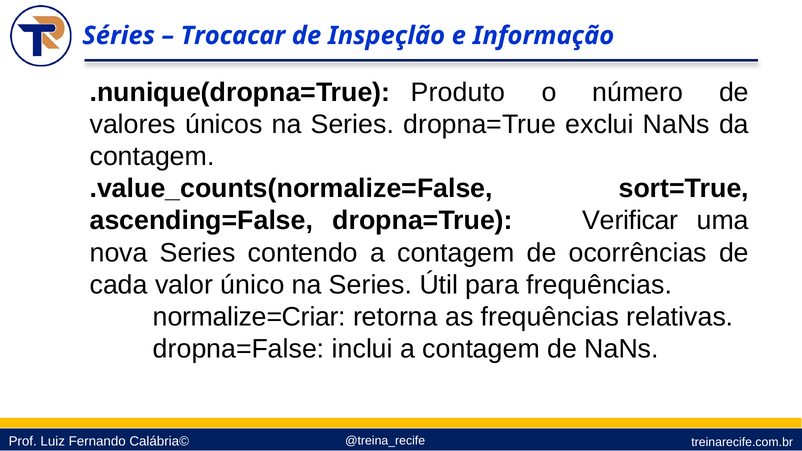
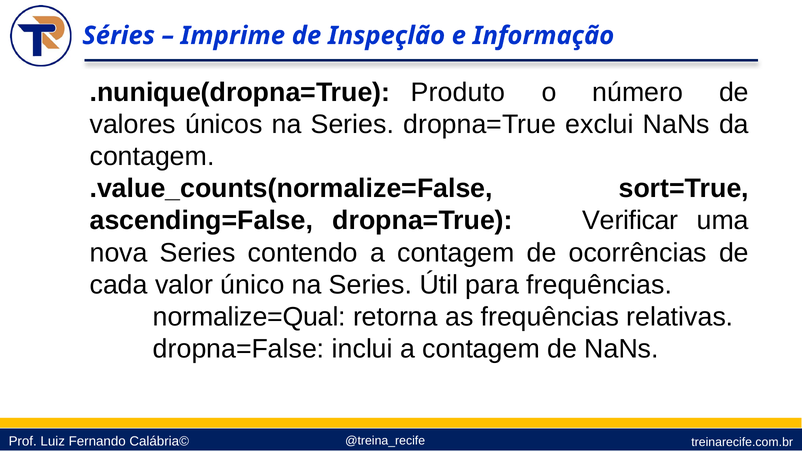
Trocacar: Trocacar -> Imprime
normalize=Criar: normalize=Criar -> normalize=Qual
